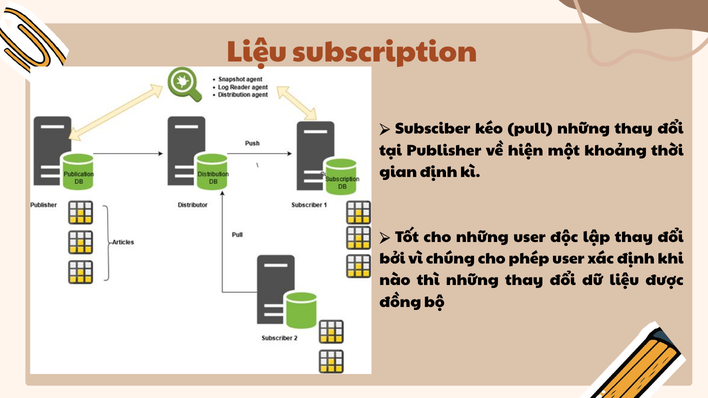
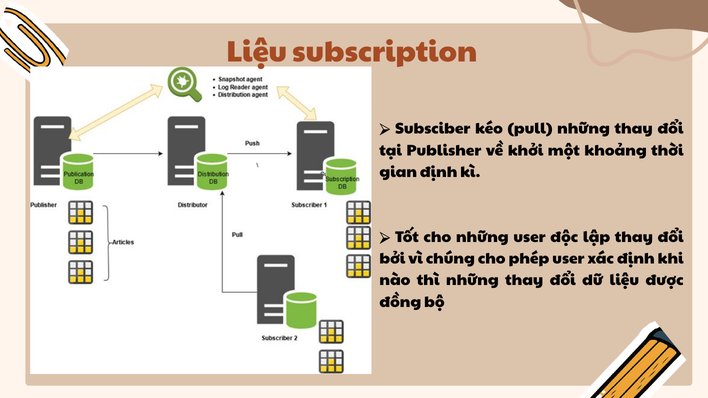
hiện: hiện -> khởi
